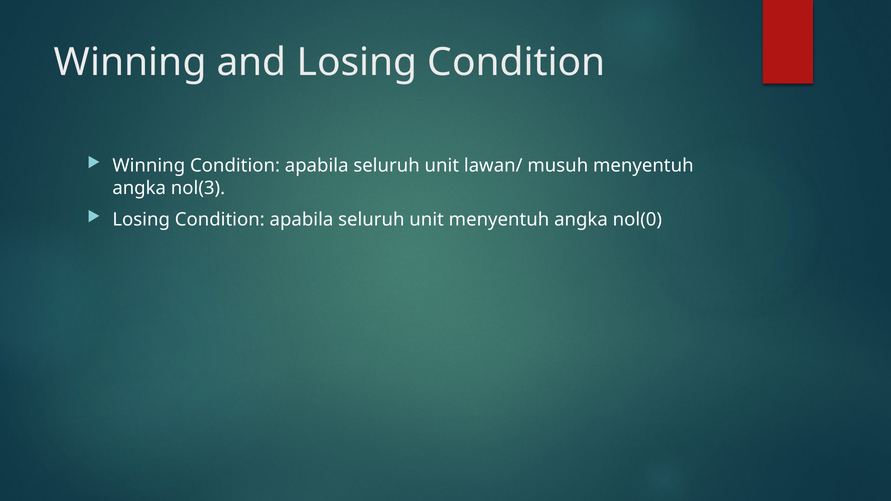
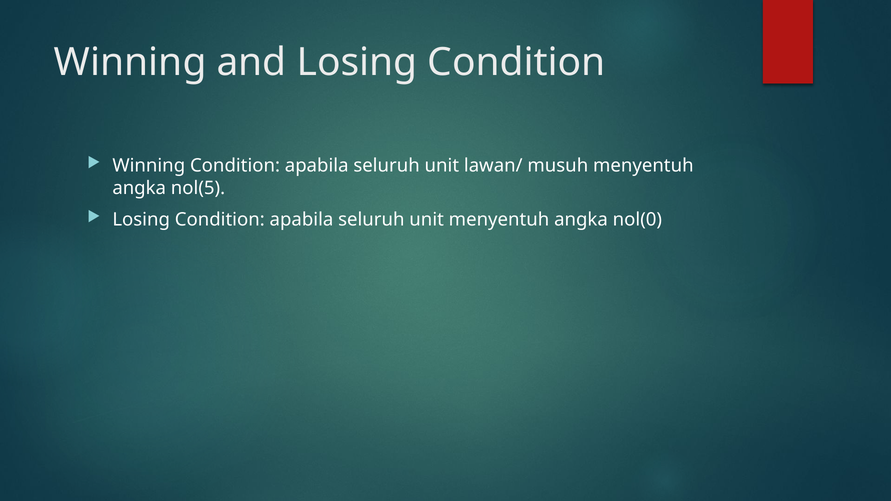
nol(3: nol(3 -> nol(5
